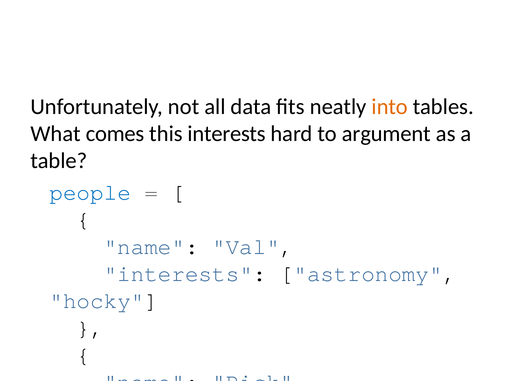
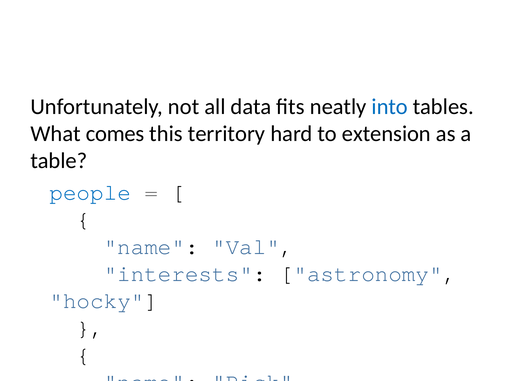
into colour: orange -> blue
this interests: interests -> territory
argument: argument -> extension
